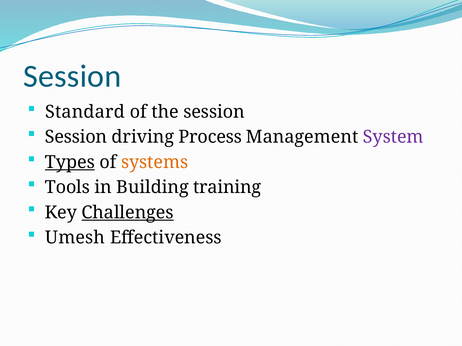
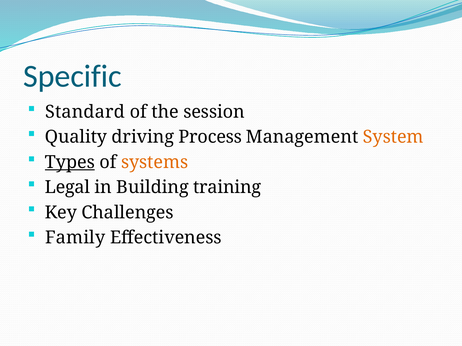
Session at (72, 76): Session -> Specific
Session at (76, 137): Session -> Quality
System colour: purple -> orange
Tools: Tools -> Legal
Challenges underline: present -> none
Umesh: Umesh -> Family
